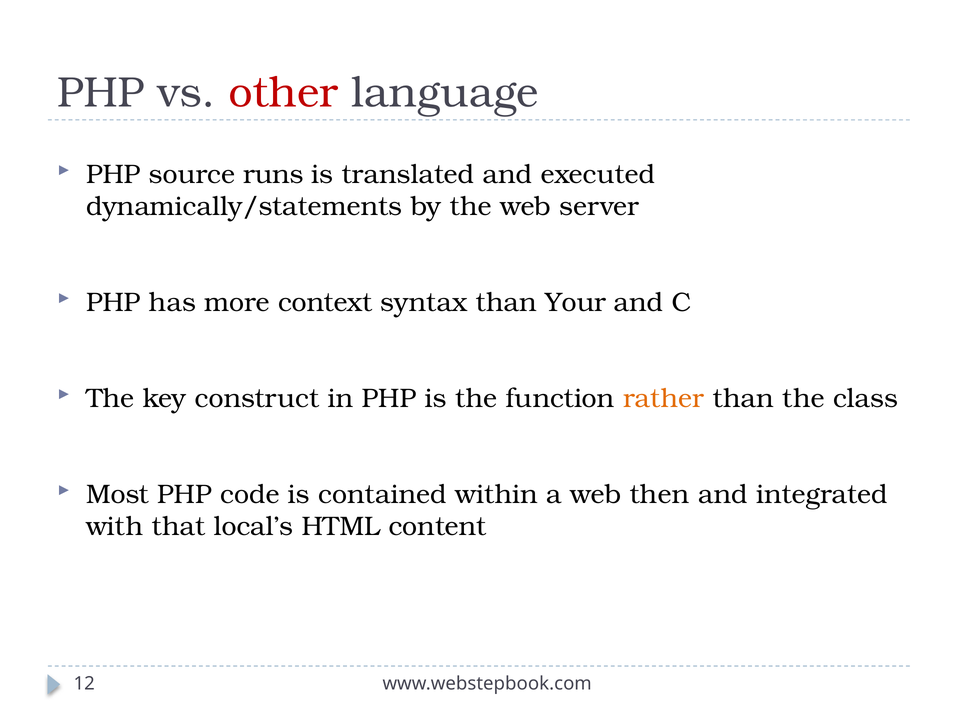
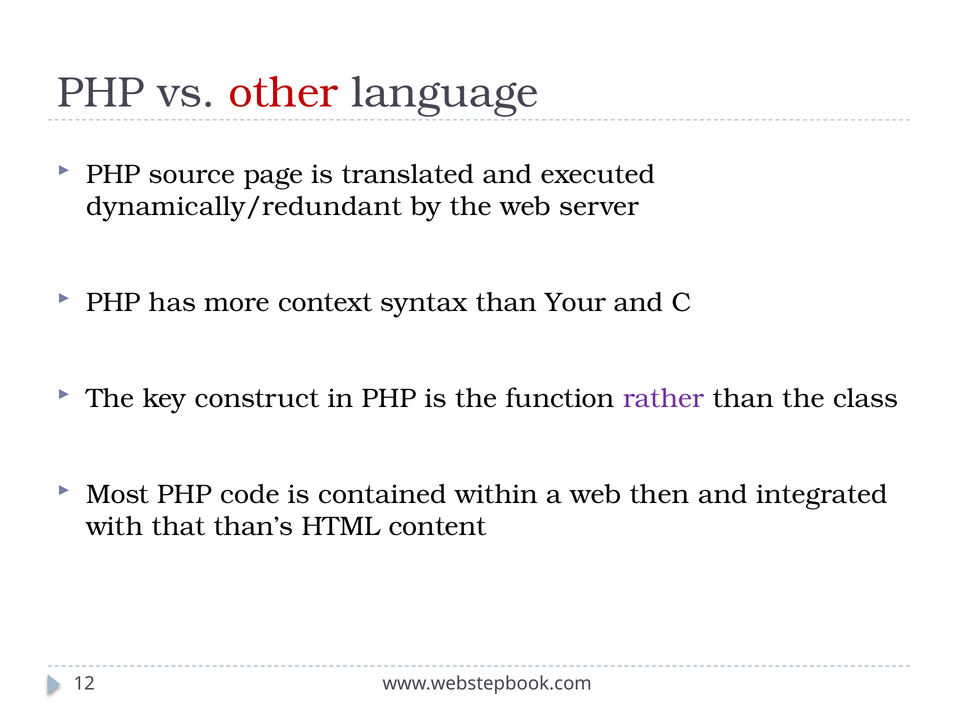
runs: runs -> page
dynamically/statements: dynamically/statements -> dynamically/redundant
rather colour: orange -> purple
local’s: local’s -> than’s
